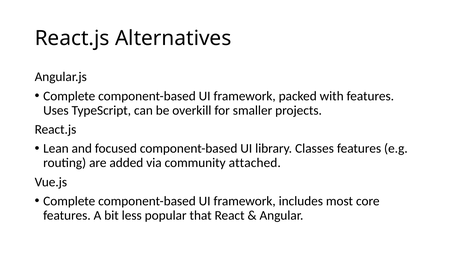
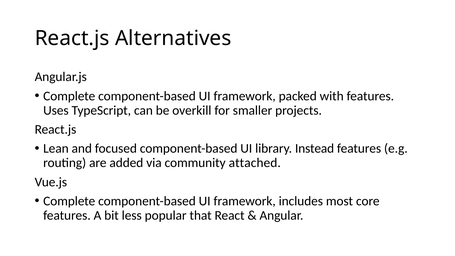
Classes: Classes -> Instead
